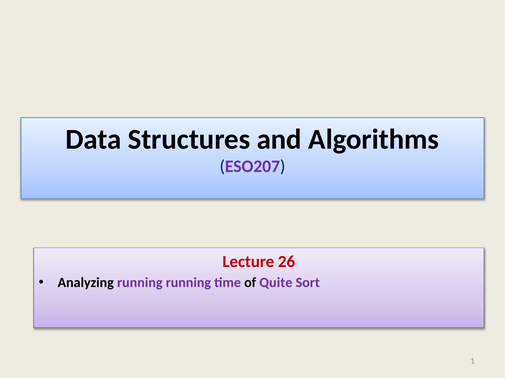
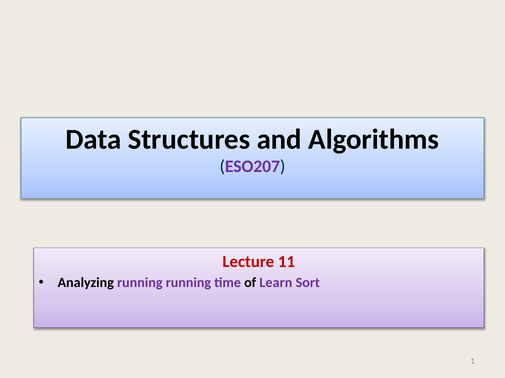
26: 26 -> 11
Quite: Quite -> Learn
